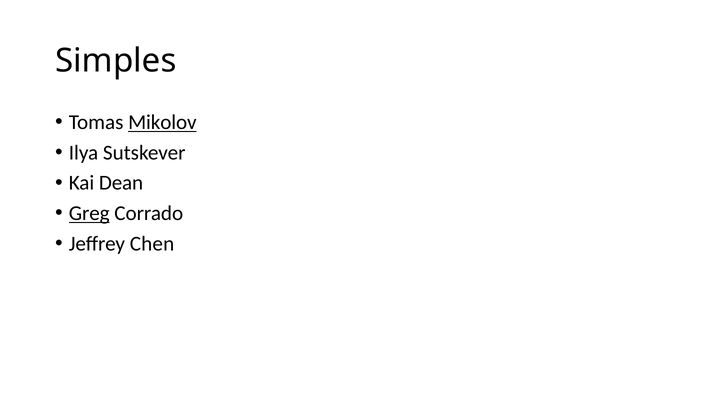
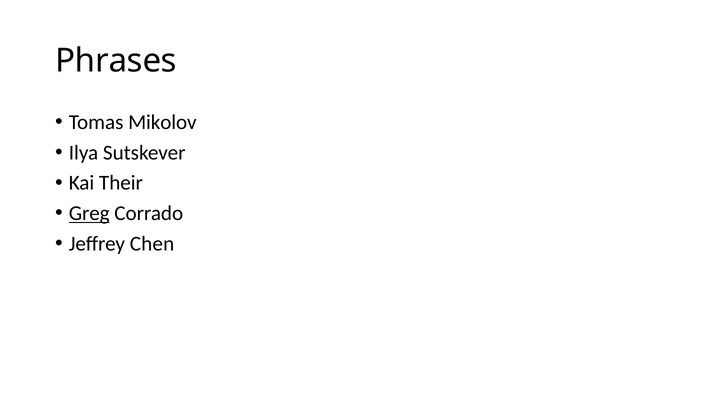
Simples: Simples -> Phrases
Mikolov underline: present -> none
Dean: Dean -> Their
